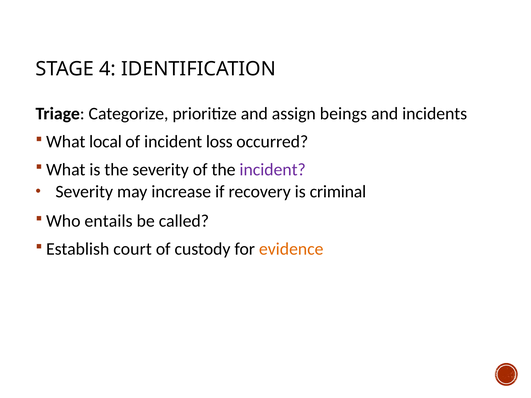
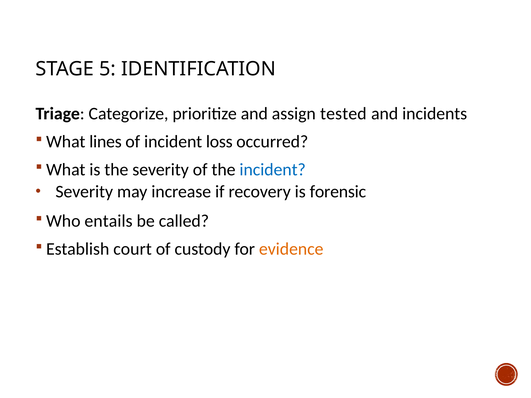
4: 4 -> 5
beings: beings -> tested
local: local -> lines
incident at (273, 170) colour: purple -> blue
criminal: criminal -> forensic
